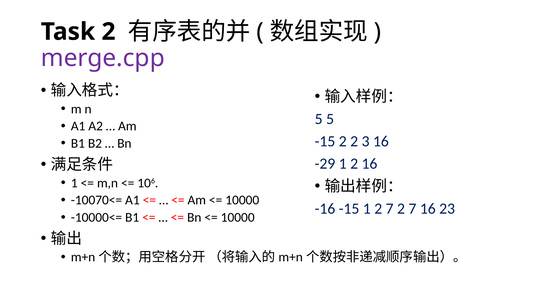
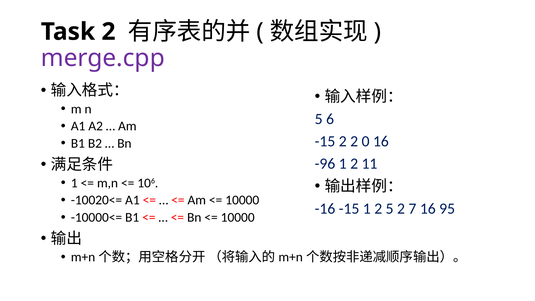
5 5: 5 -> 6
3: 3 -> 0
-29: -29 -> -96
2 16: 16 -> 11
-10070<=: -10070<= -> -10020<=
1 2 7: 7 -> 5
23: 23 -> 95
